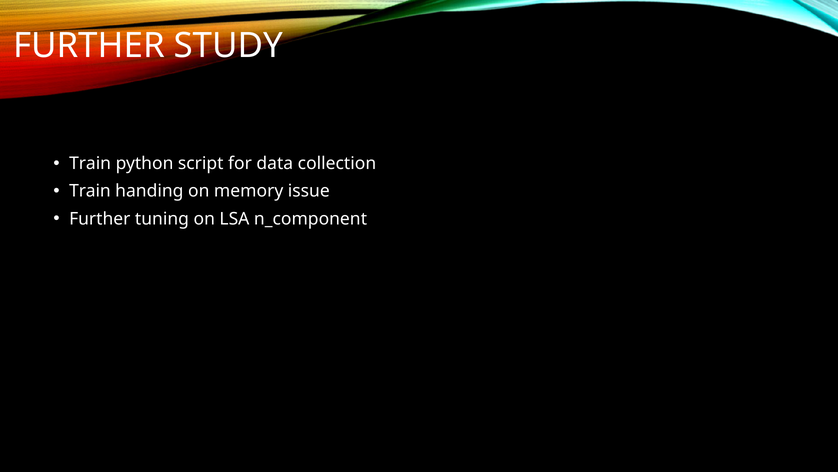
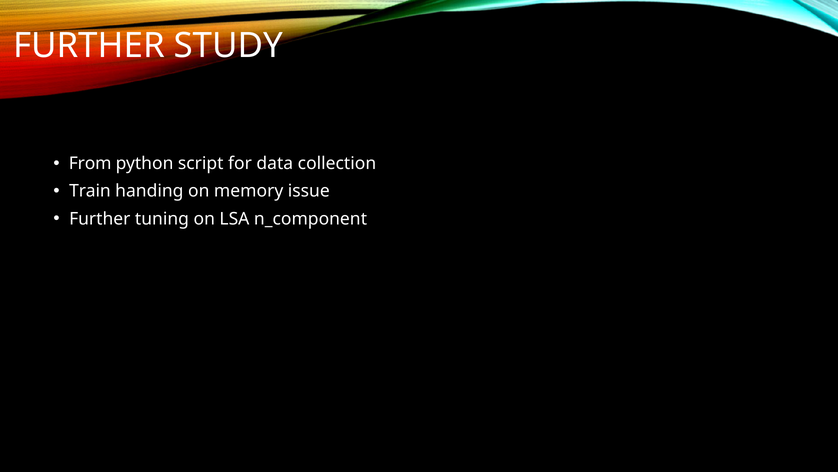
Train at (90, 163): Train -> From
